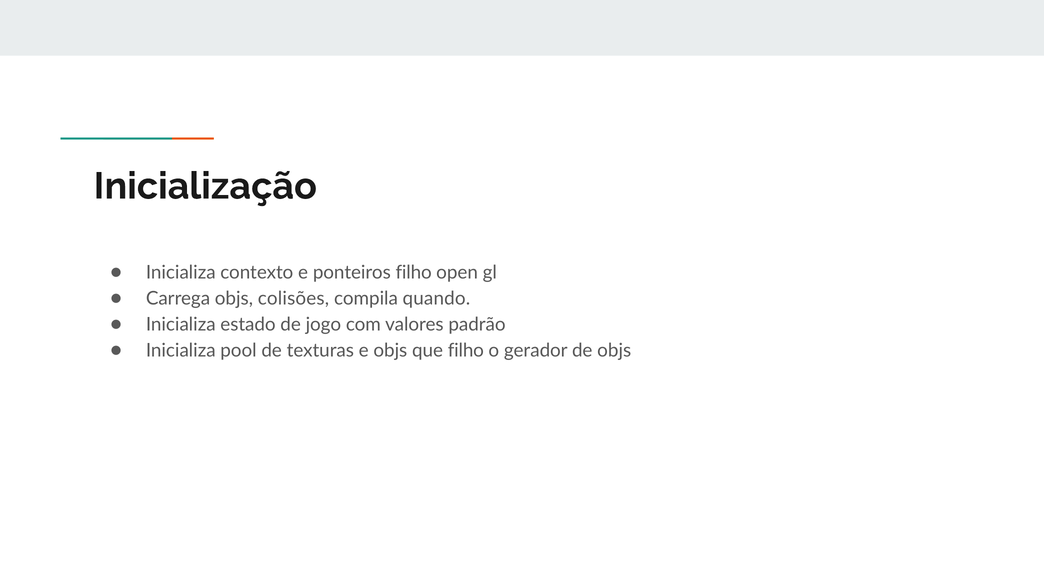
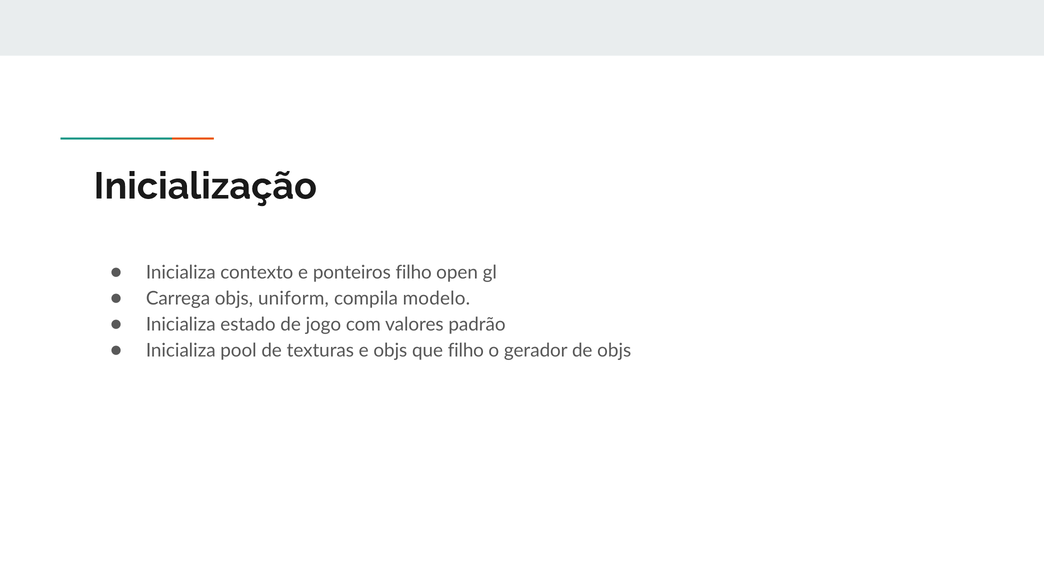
colisões: colisões -> uniform
quando: quando -> modelo
